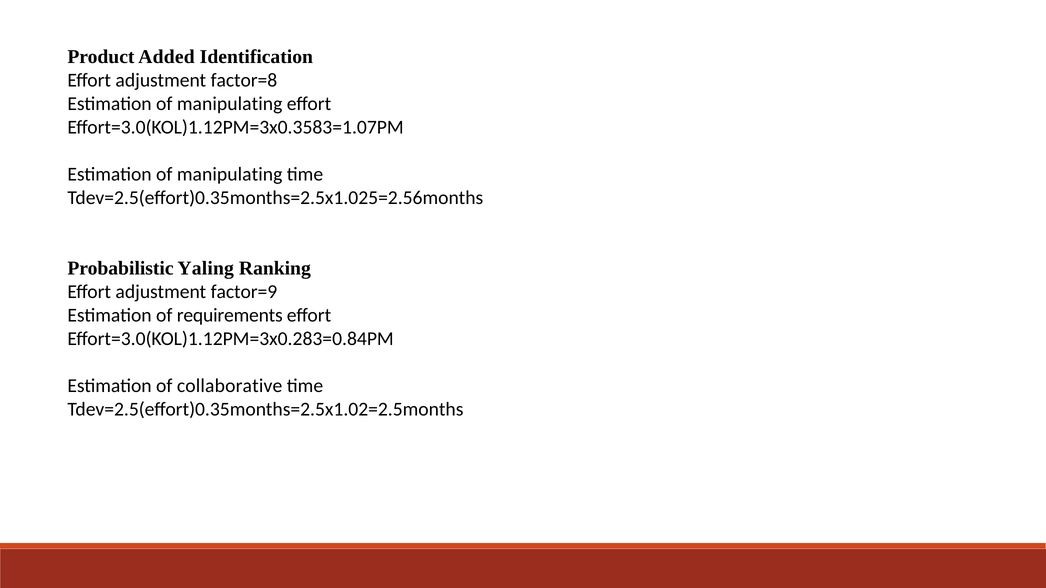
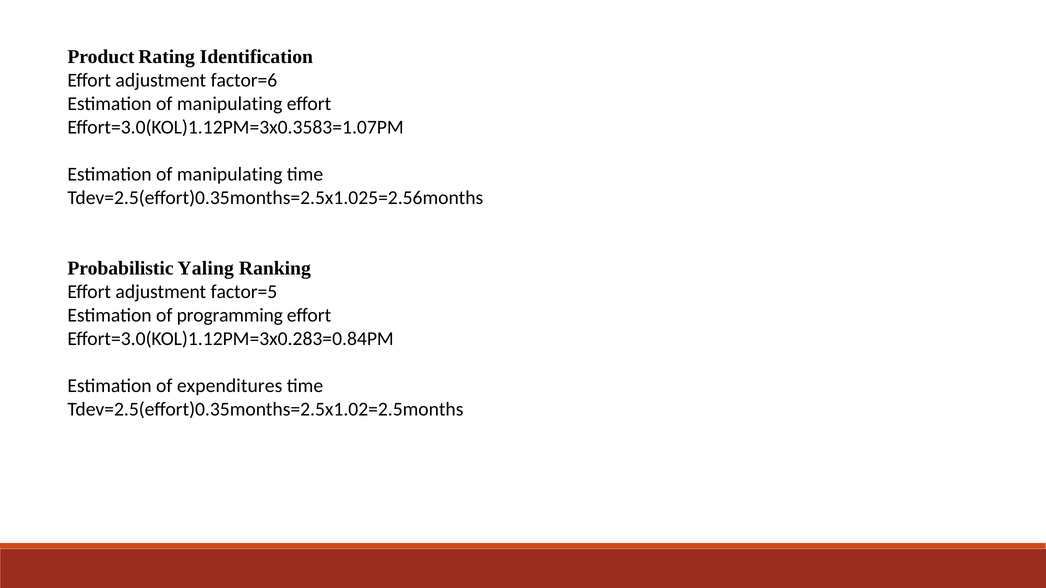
Added: Added -> Rating
factor=8: factor=8 -> factor=6
factor=9: factor=9 -> factor=5
requirements: requirements -> programming
collaborative: collaborative -> expenditures
